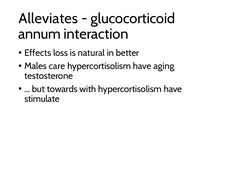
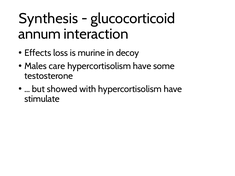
Alleviates: Alleviates -> Synthesis
natural: natural -> murine
better: better -> decoy
aging: aging -> some
towards: towards -> showed
